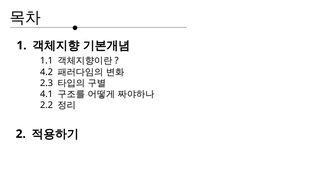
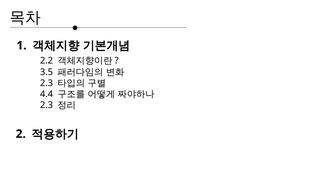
1.1: 1.1 -> 2.2
4.2: 4.2 -> 3.5
4.1: 4.1 -> 4.4
2.2 at (47, 105): 2.2 -> 2.3
